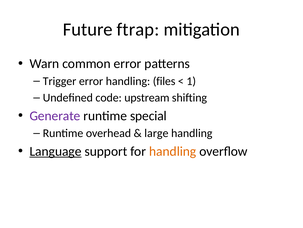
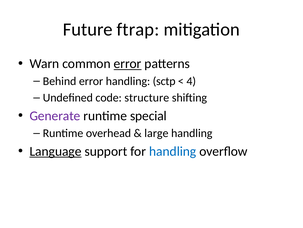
error at (128, 64) underline: none -> present
Trigger: Trigger -> Behind
files: files -> sctp
1: 1 -> 4
upstream: upstream -> structure
handling at (173, 151) colour: orange -> blue
